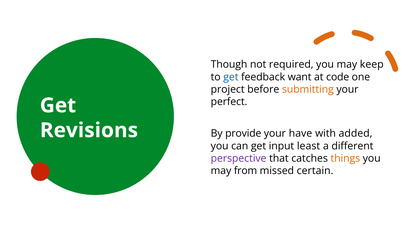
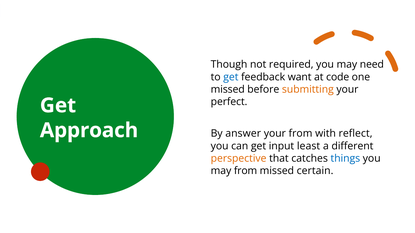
keep: keep -> need
project at (228, 90): project -> missed
Revisions: Revisions -> Approach
provide: provide -> answer
your have: have -> from
added: added -> reflect
perspective colour: purple -> orange
things colour: orange -> blue
